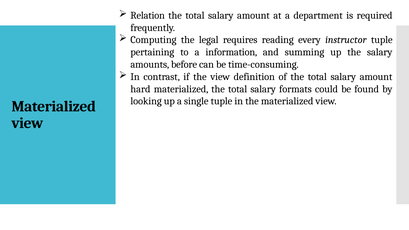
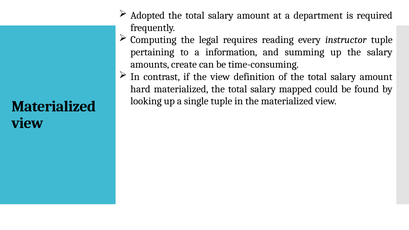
Relation: Relation -> Adopted
before: before -> create
formats: formats -> mapped
